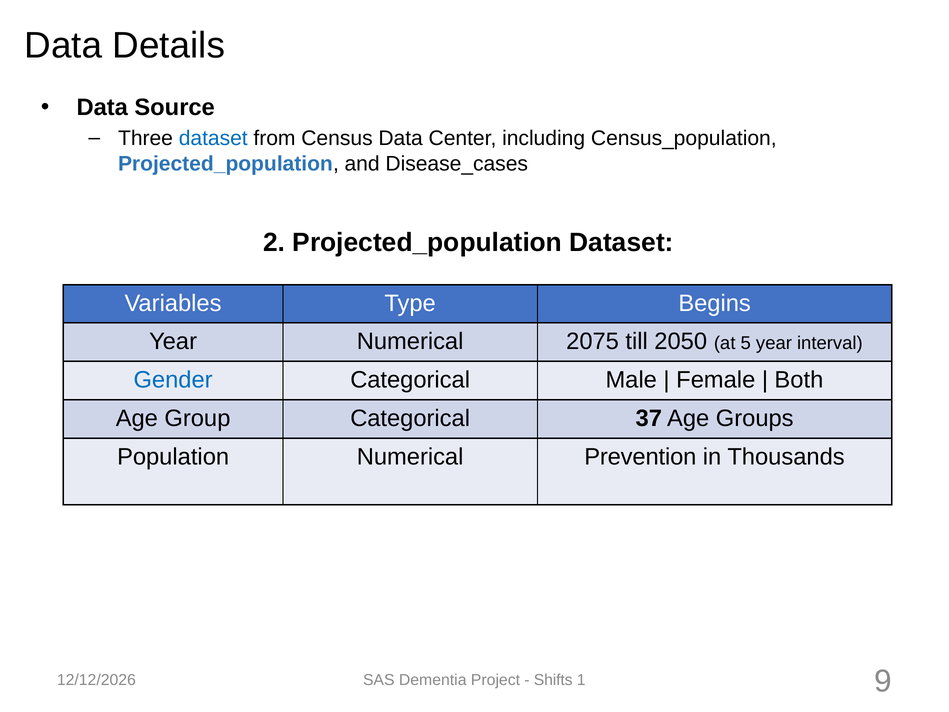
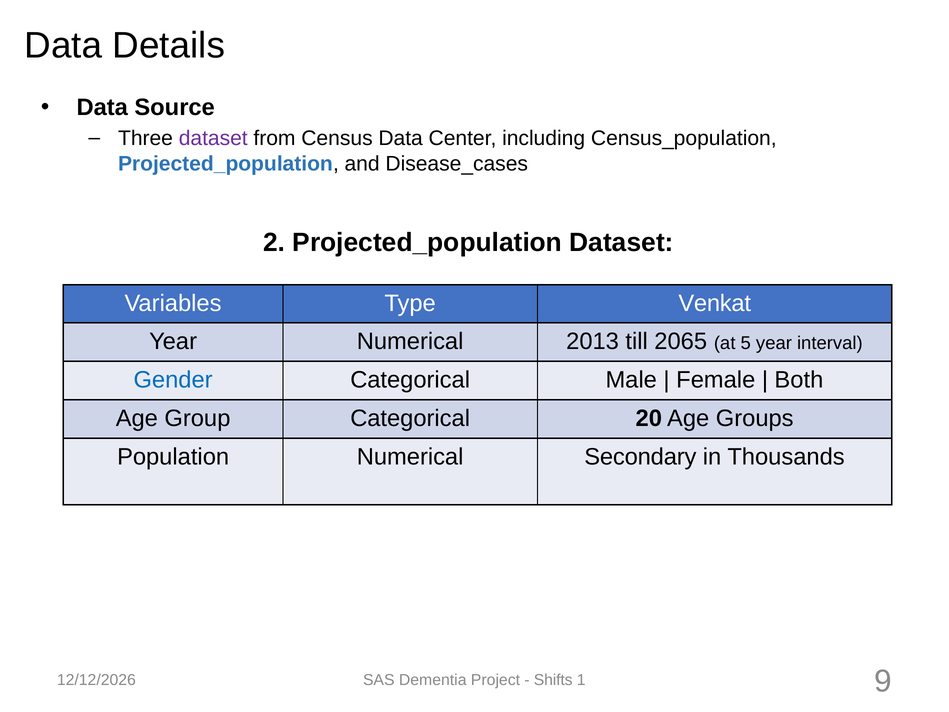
dataset at (213, 138) colour: blue -> purple
Begins: Begins -> Venkat
2075: 2075 -> 2013
2050: 2050 -> 2065
37: 37 -> 20
Prevention: Prevention -> Secondary
